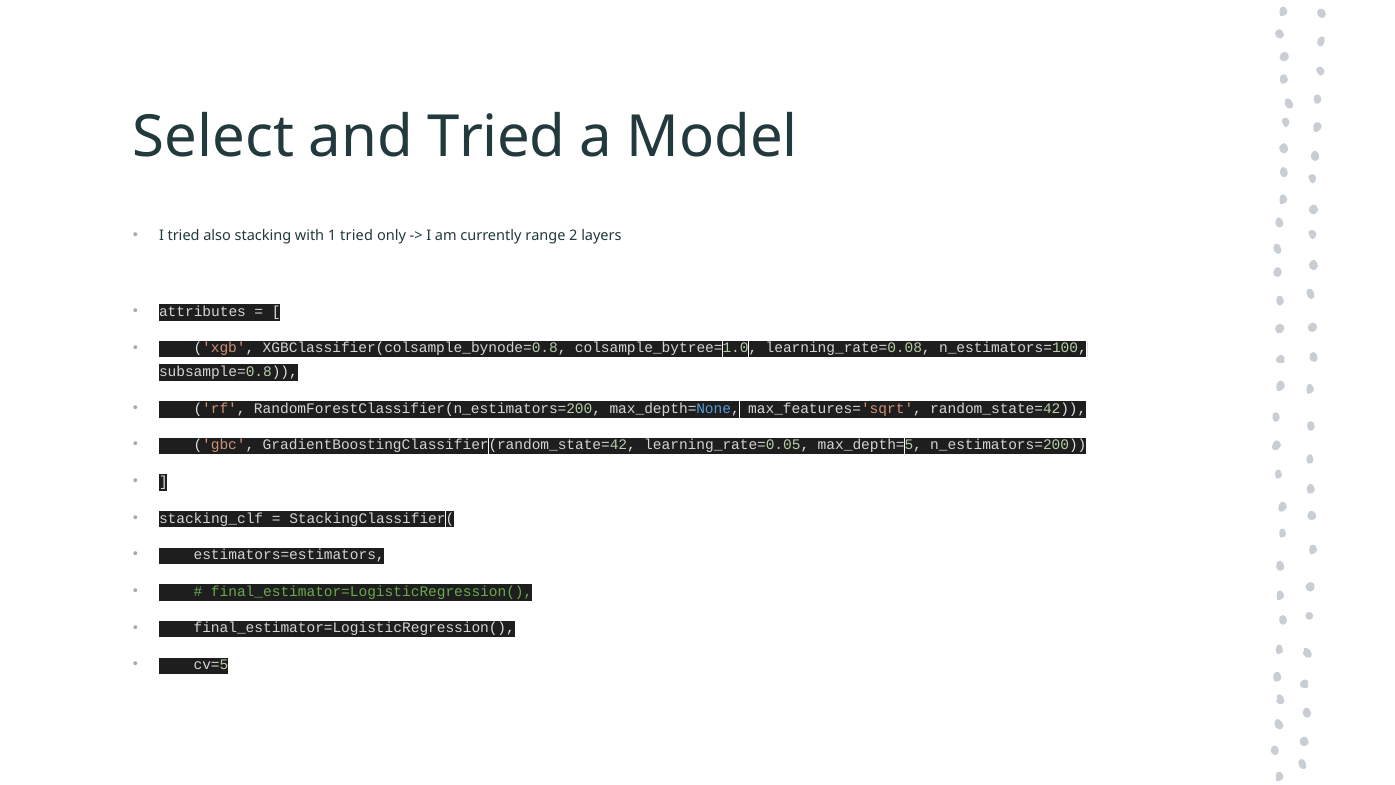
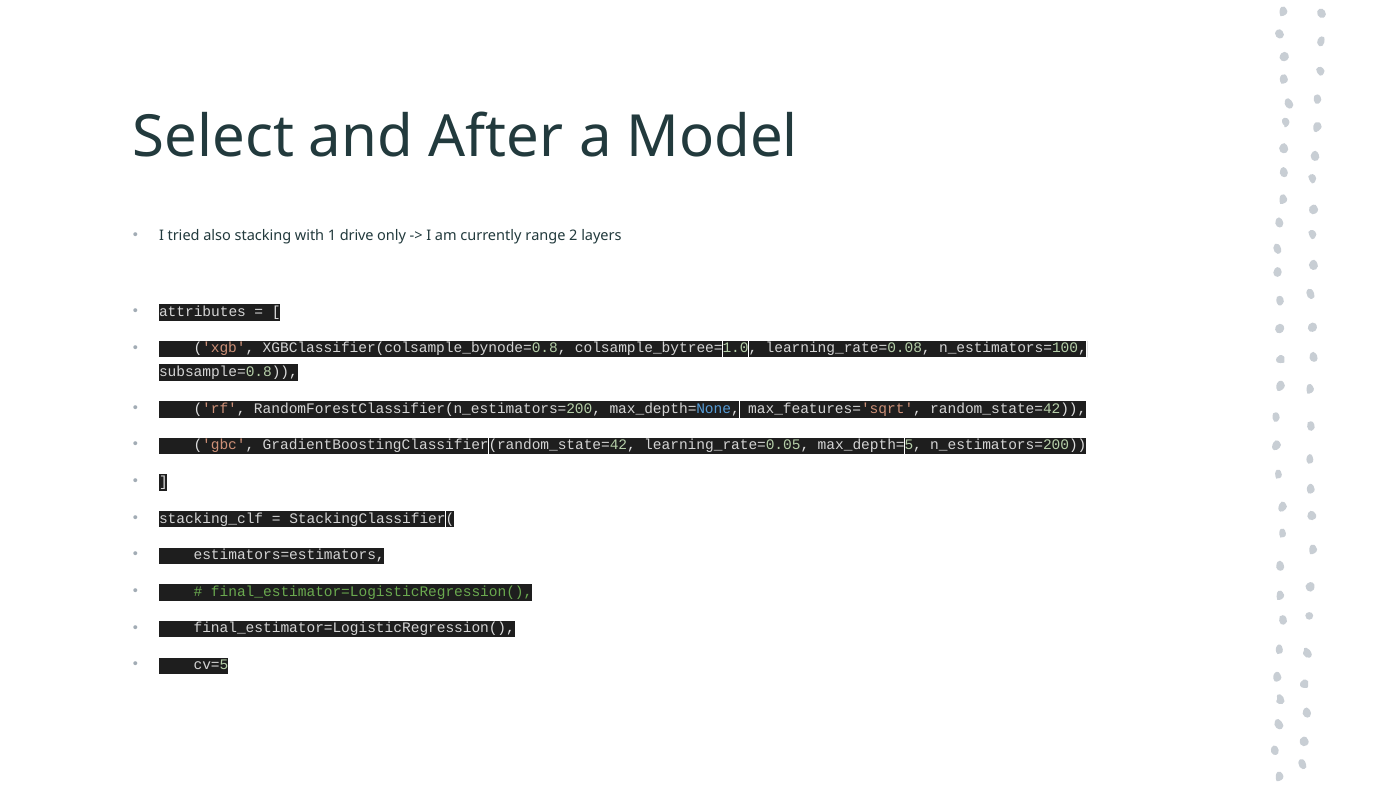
and Tried: Tried -> After
1 tried: tried -> drive
